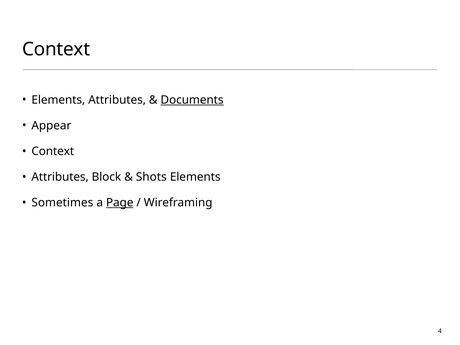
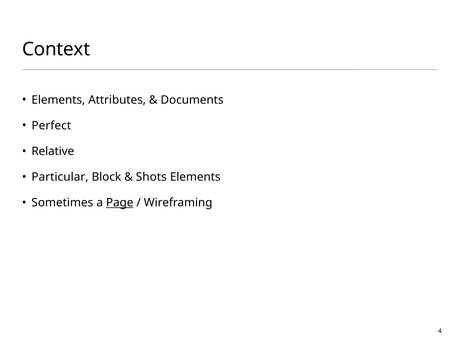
Documents underline: present -> none
Appear: Appear -> Perfect
Context at (53, 151): Context -> Relative
Attributes at (60, 177): Attributes -> Particular
